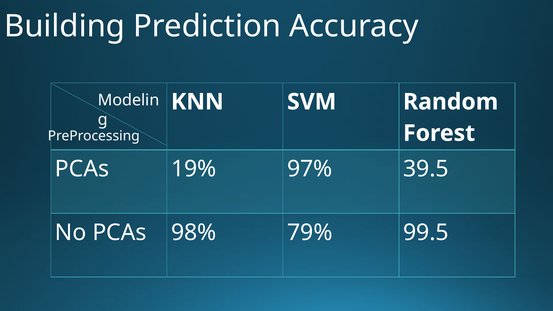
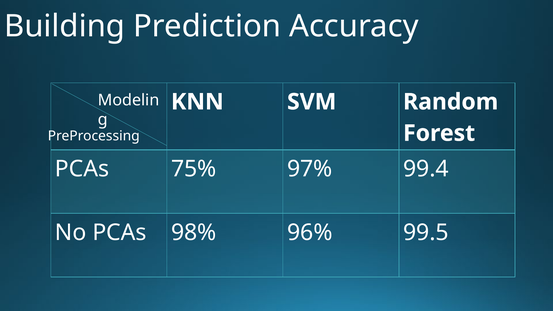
19%: 19% -> 75%
39.5: 39.5 -> 99.4
79%: 79% -> 96%
